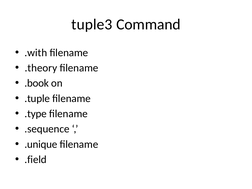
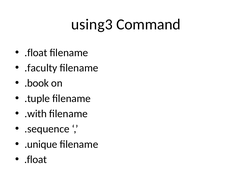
tuple3: tuple3 -> using3
.with at (36, 53): .with -> .float
.theory: .theory -> .faculty
.type: .type -> .with
.field at (36, 160): .field -> .float
